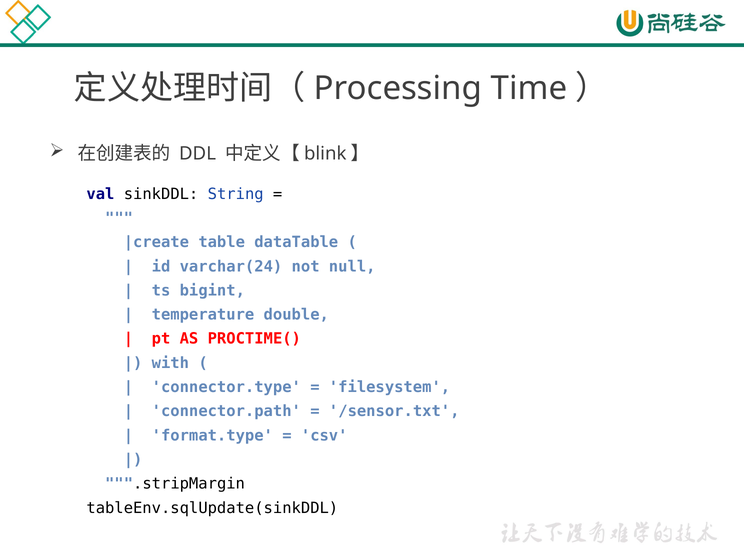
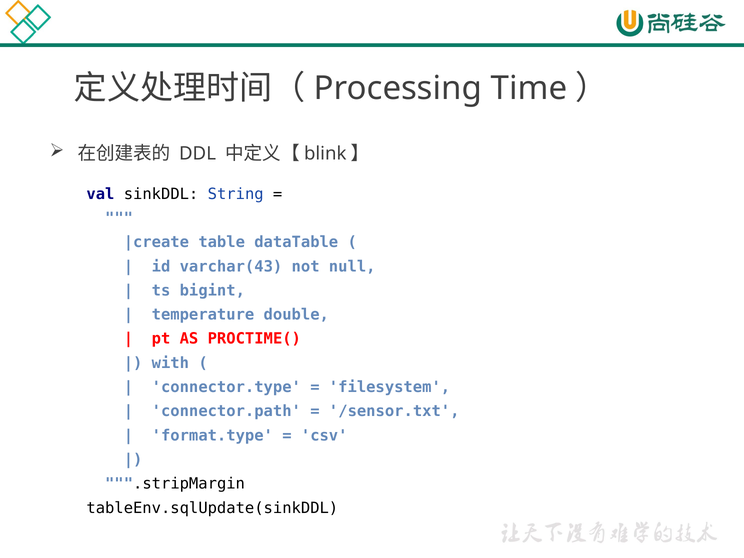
varchar(24: varchar(24 -> varchar(43
